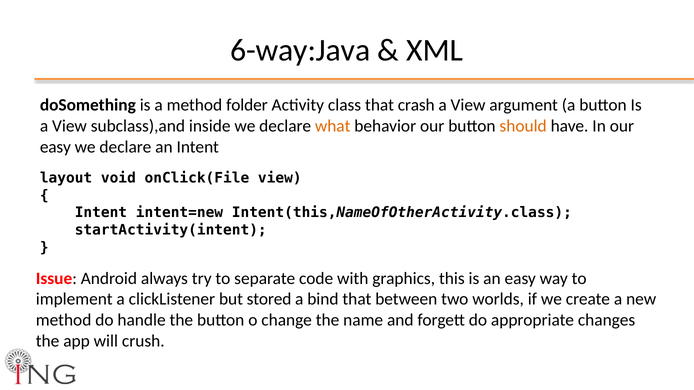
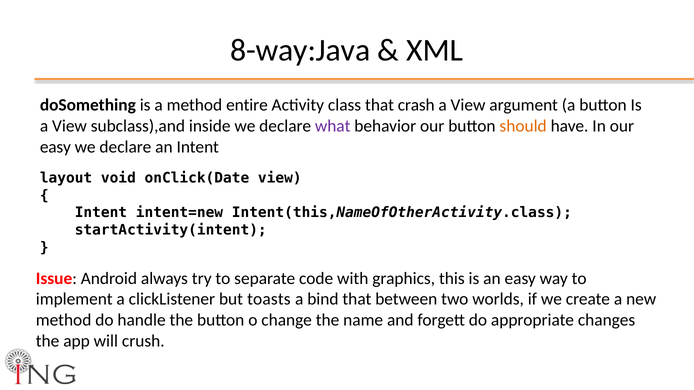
6-way:Java: 6-way:Java -> 8-way:Java
folder: folder -> entire
what colour: orange -> purple
onClick(File: onClick(File -> onClick(Date
stored: stored -> toasts
